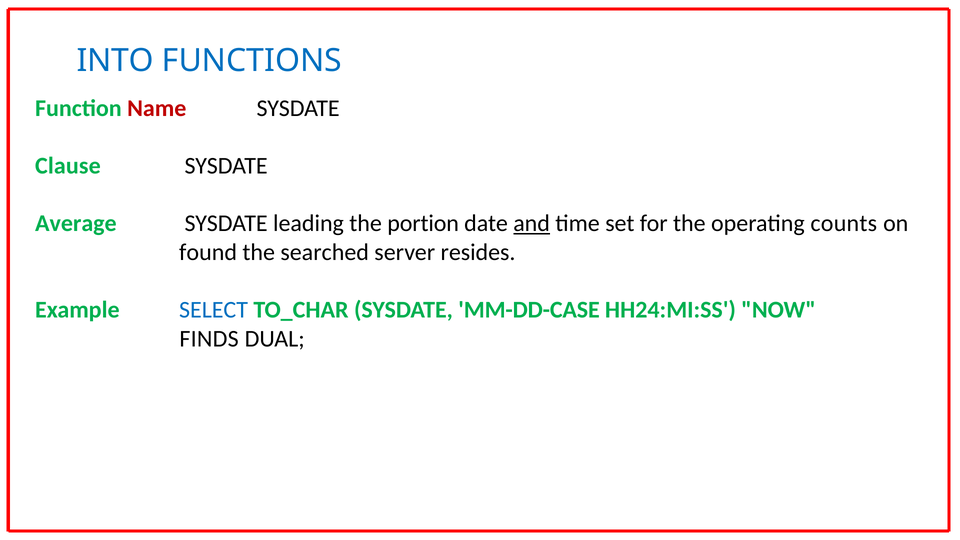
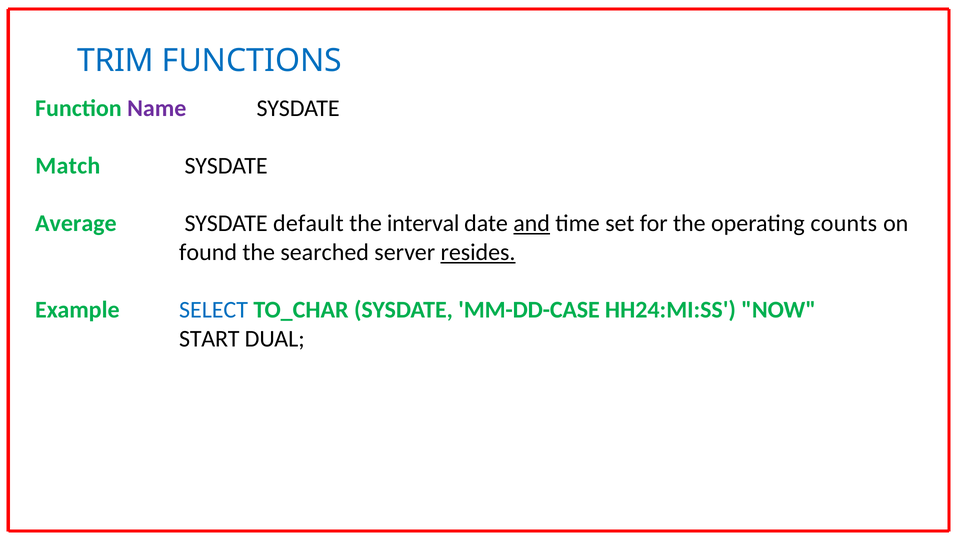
INTO: INTO -> TRIM
Name colour: red -> purple
Clause: Clause -> Match
leading: leading -> default
portion: portion -> interval
resides underline: none -> present
FINDS: FINDS -> START
